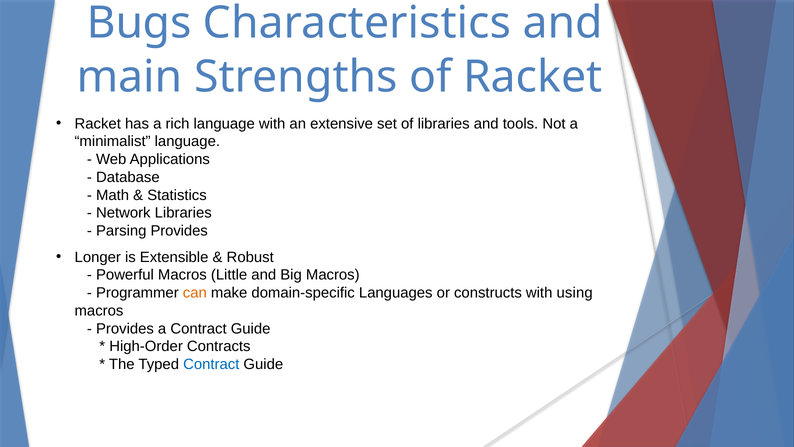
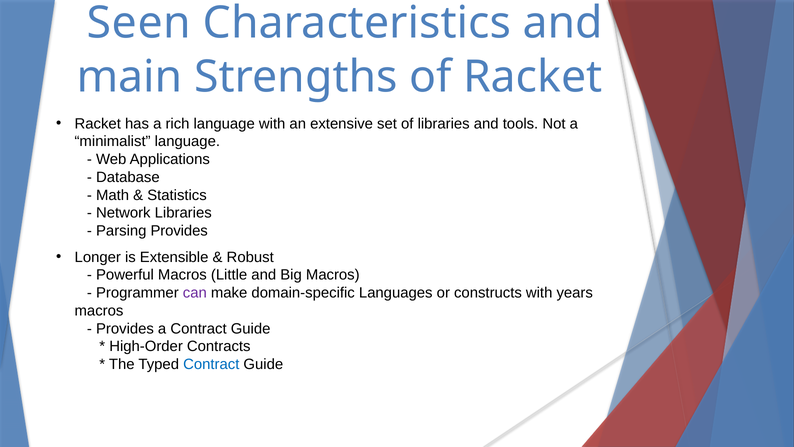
Bugs: Bugs -> Seen
can colour: orange -> purple
using: using -> years
